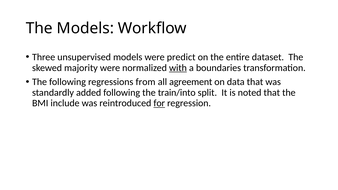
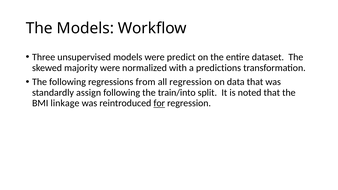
with underline: present -> none
boundaries: boundaries -> predictions
all agreement: agreement -> regression
added: added -> assign
include: include -> linkage
